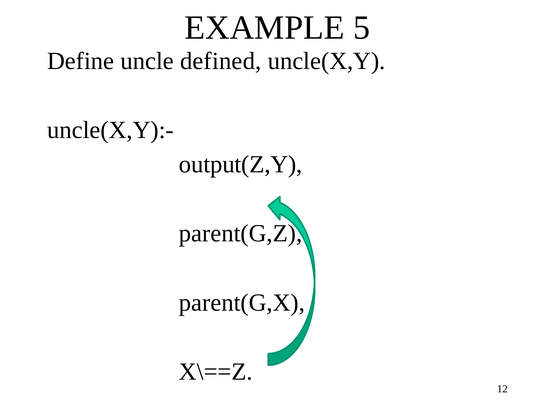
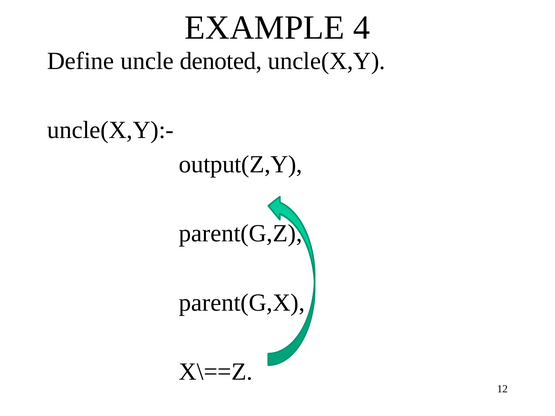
5: 5 -> 4
defined: defined -> denoted
